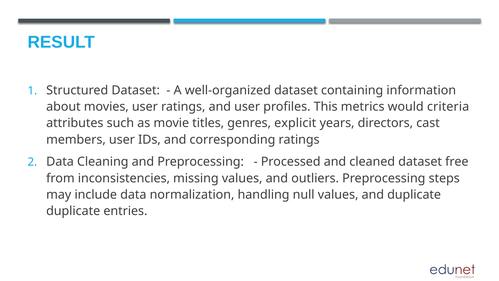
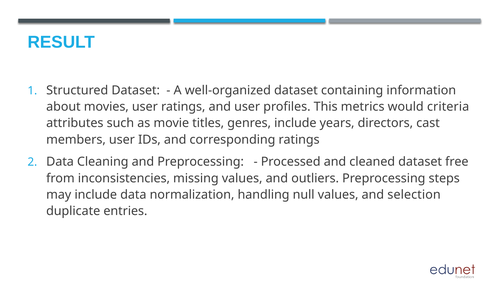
genres explicit: explicit -> include
and duplicate: duplicate -> selection
